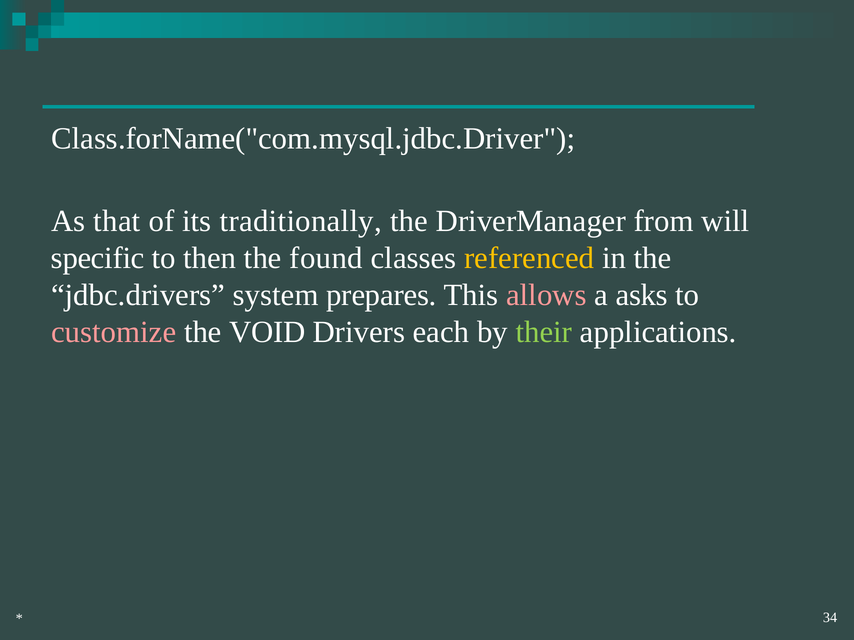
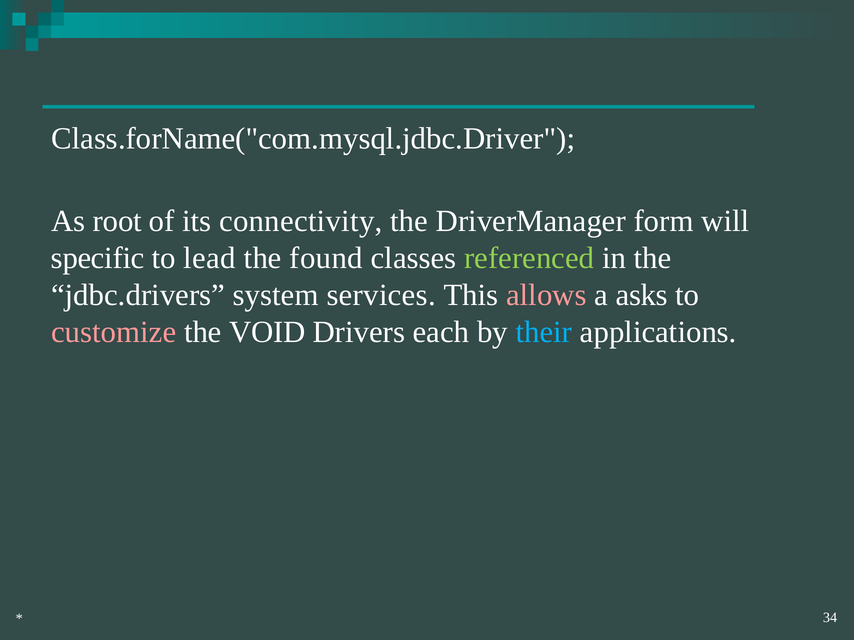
that: that -> root
traditionally: traditionally -> connectivity
from: from -> form
then: then -> lead
referenced colour: yellow -> light green
prepares: prepares -> services
their colour: light green -> light blue
